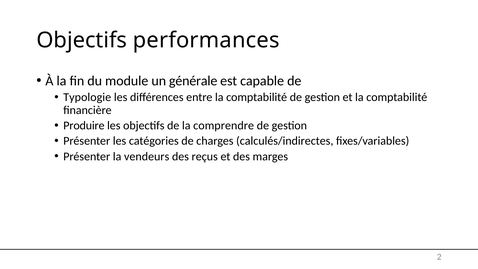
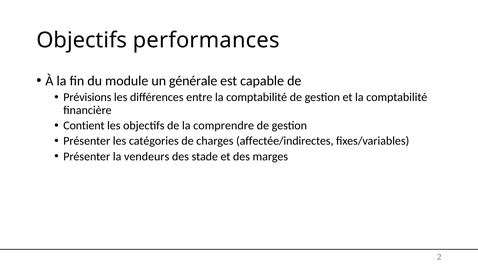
Typologie: Typologie -> Prévisions
Produire: Produire -> Contient
calculés/indirectes: calculés/indirectes -> affectée/indirectes
reçus: reçus -> stade
